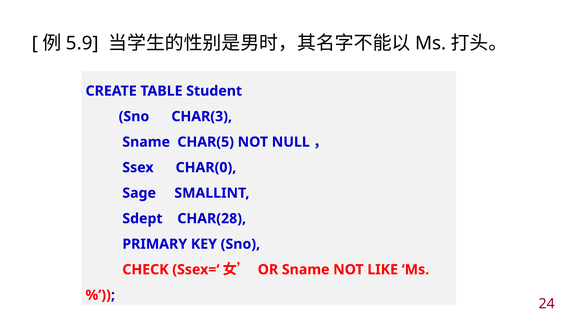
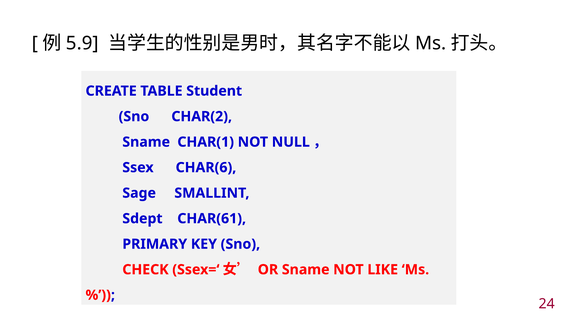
CHAR(3: CHAR(3 -> CHAR(2
CHAR(5: CHAR(5 -> CHAR(1
CHAR(0: CHAR(0 -> CHAR(6
CHAR(28: CHAR(28 -> CHAR(61
